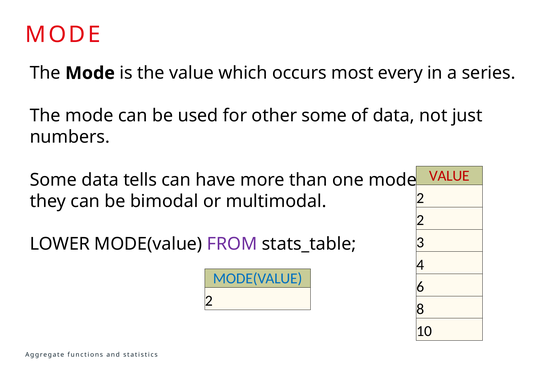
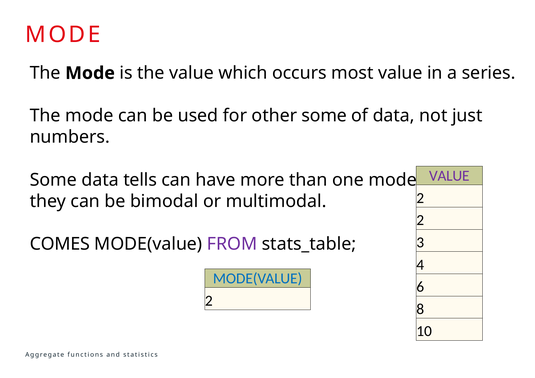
most every: every -> value
VALUE at (449, 176) colour: red -> purple
LOWER: LOWER -> COMES
